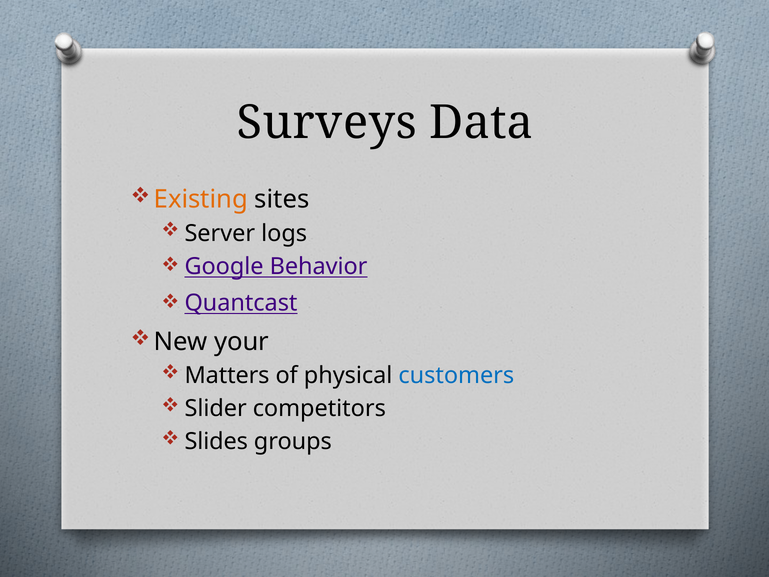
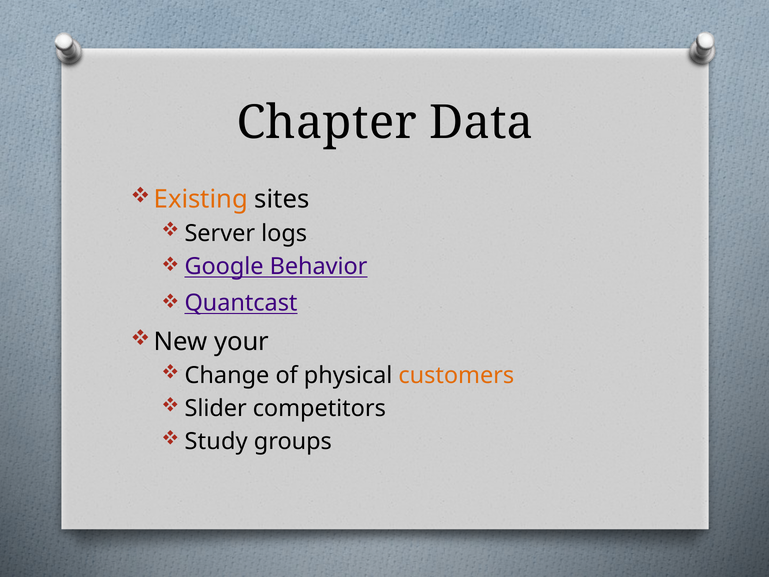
Surveys: Surveys -> Chapter
Matters: Matters -> Change
customers colour: blue -> orange
Slides: Slides -> Study
